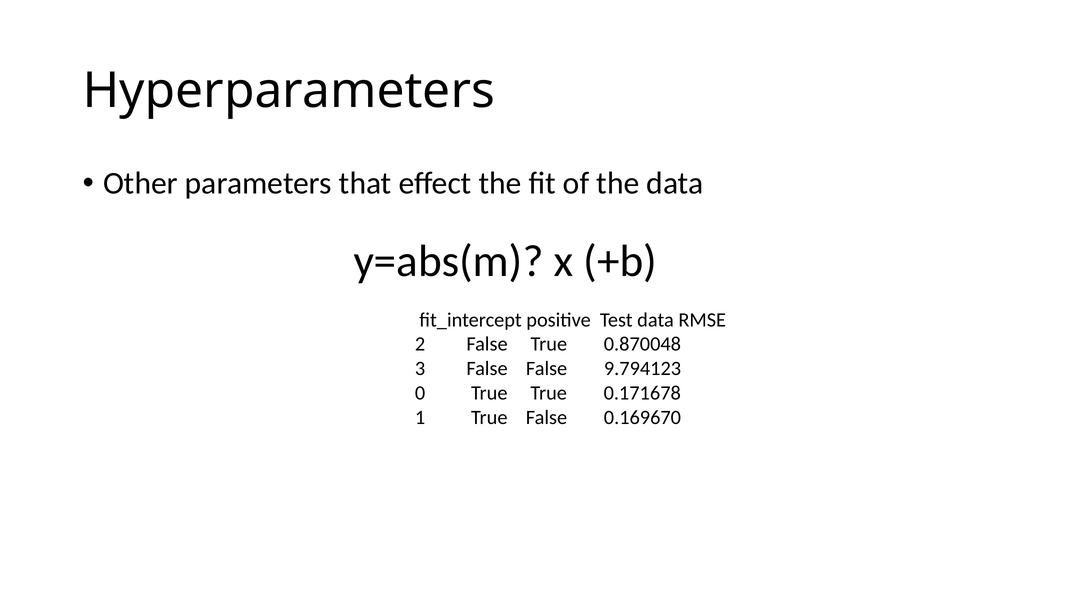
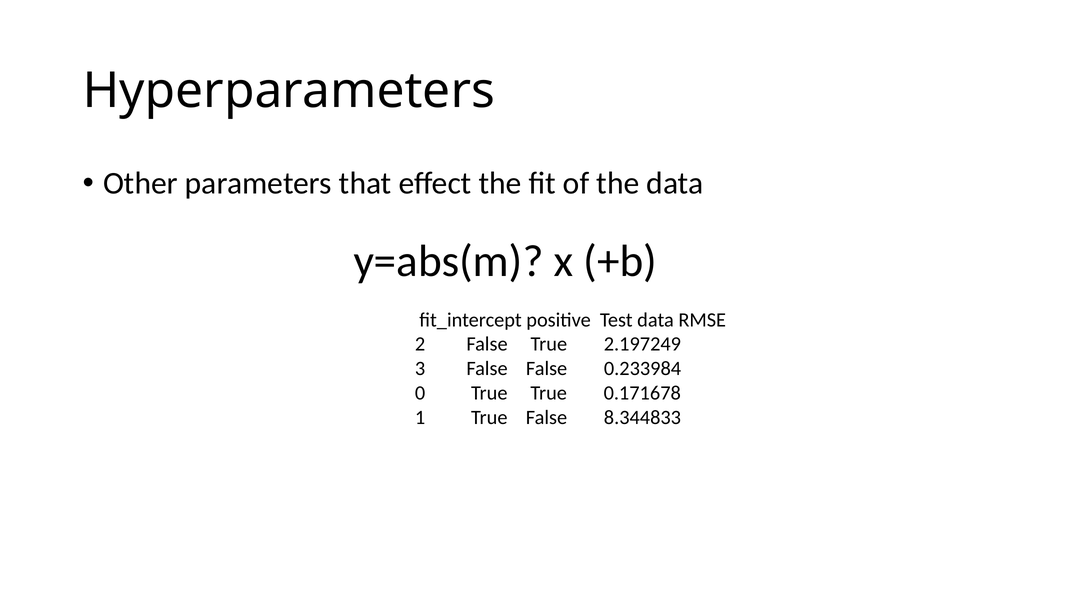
0.870048: 0.870048 -> 2.197249
9.794123: 9.794123 -> 0.233984
0.169670: 0.169670 -> 8.344833
